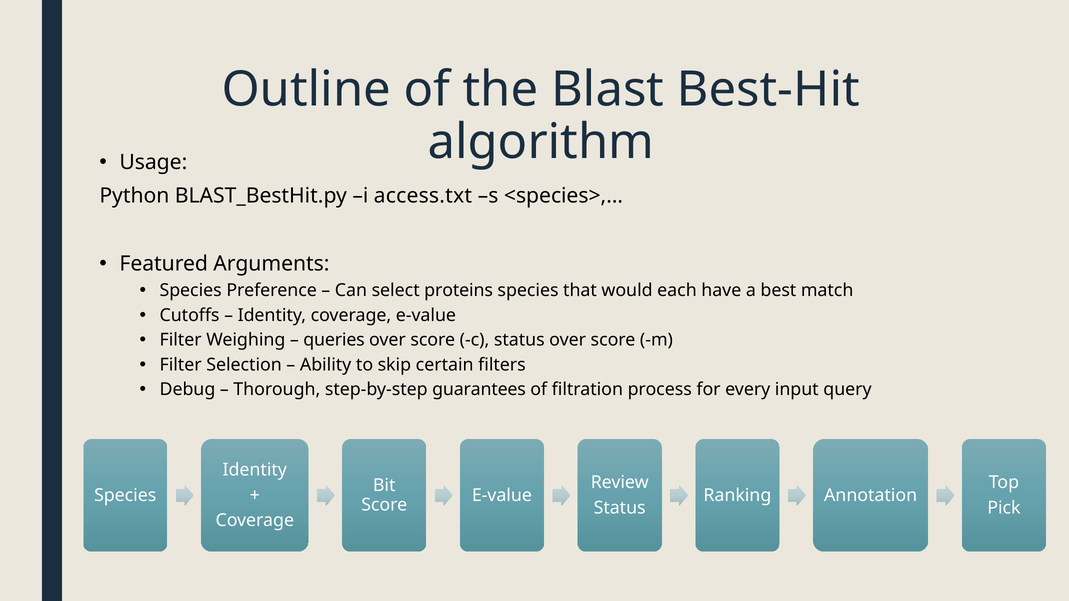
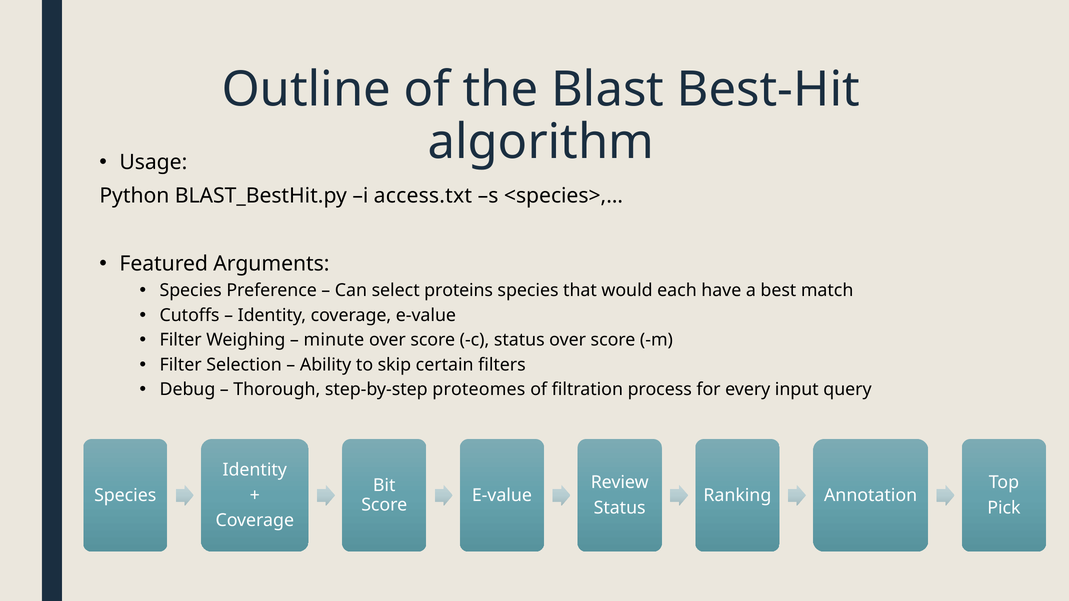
queries: queries -> minute
guarantees: guarantees -> proteomes
